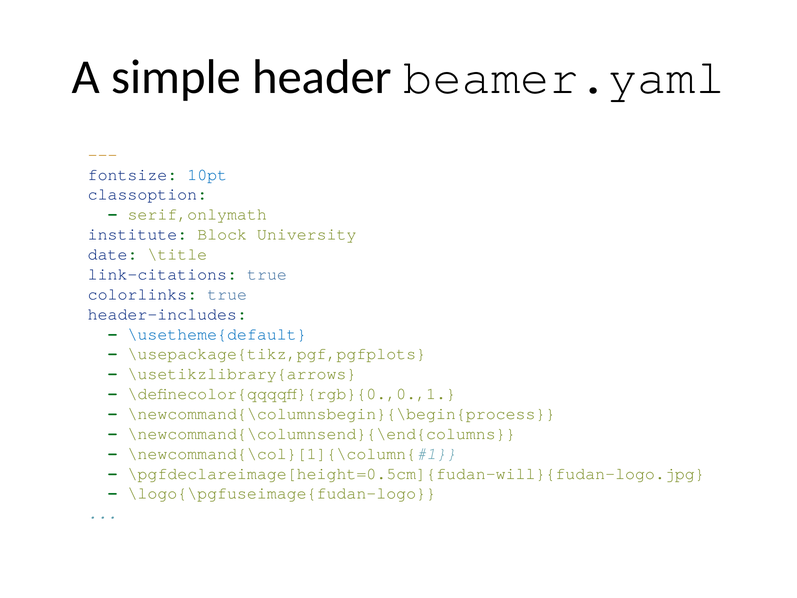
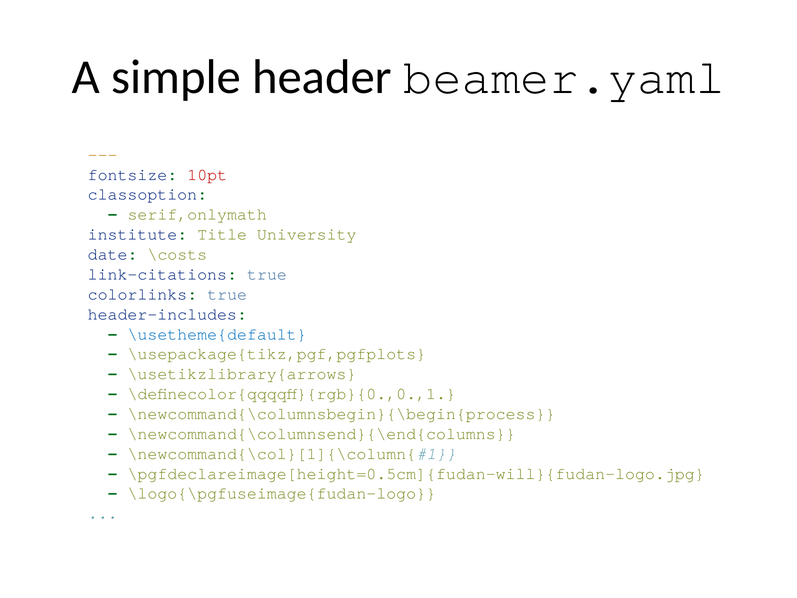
10pt colour: blue -> red
Block: Block -> Title
\title: \title -> \costs
